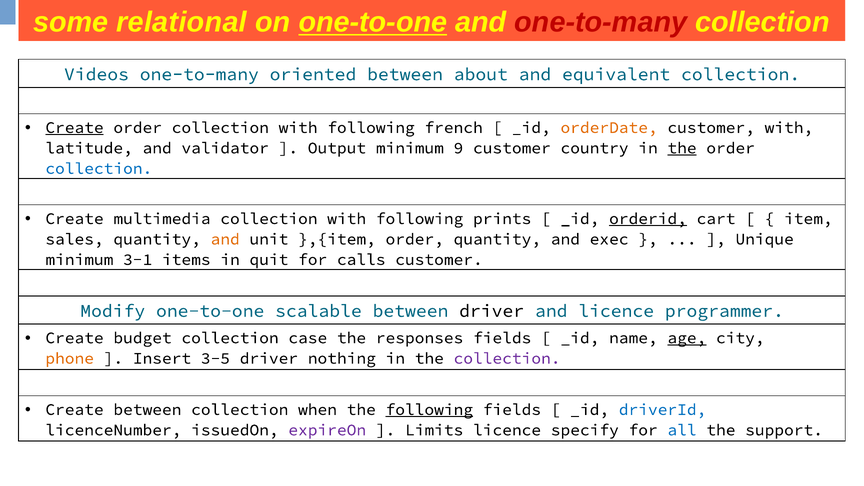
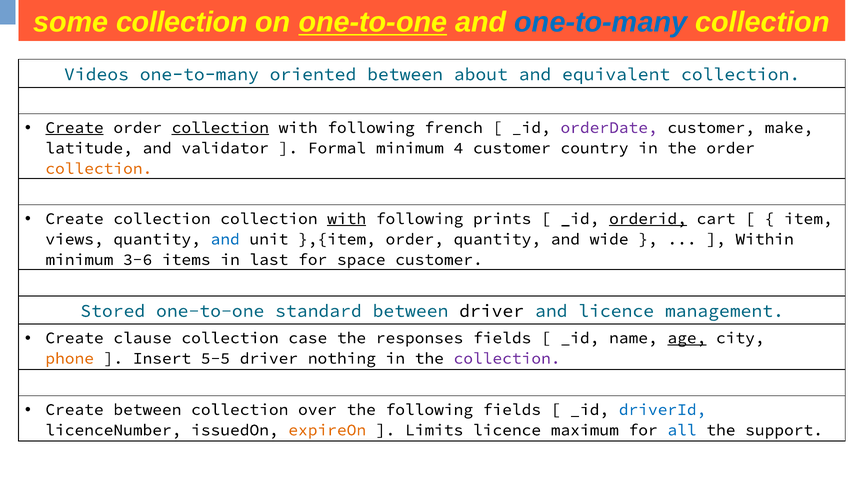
some relational: relational -> collection
one-to-many at (601, 22) colour: red -> blue
collection at (220, 128) underline: none -> present
orderDate colour: orange -> purple
customer with: with -> make
Output: Output -> Formal
9: 9 -> 4
the at (682, 148) underline: present -> none
collection at (99, 168) colour: blue -> orange
Create multimedia: multimedia -> collection
with at (347, 219) underline: none -> present
sales: sales -> views
and at (225, 239) colour: orange -> blue
exec: exec -> wide
Unique: Unique -> Within
3-1: 3-1 -> 3-6
quit: quit -> last
calls: calls -> space
Modify: Modify -> Stored
scalable: scalable -> standard
programmer: programmer -> management
budget: budget -> clause
3-5: 3-5 -> 5-5
when: when -> over
following at (429, 410) underline: present -> none
expireOn colour: purple -> orange
specify: specify -> maximum
